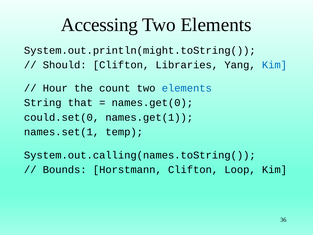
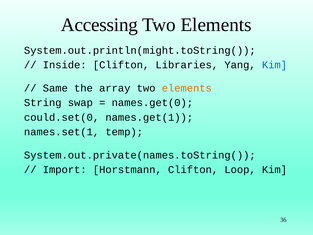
Should: Should -> Inside
Hour: Hour -> Same
count: count -> array
elements at (187, 88) colour: blue -> orange
that: that -> swap
System.out.calling(names.toString(: System.out.calling(names.toString( -> System.out.private(names.toString(
Bounds: Bounds -> Import
